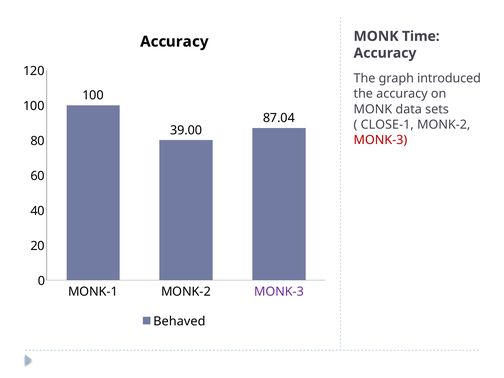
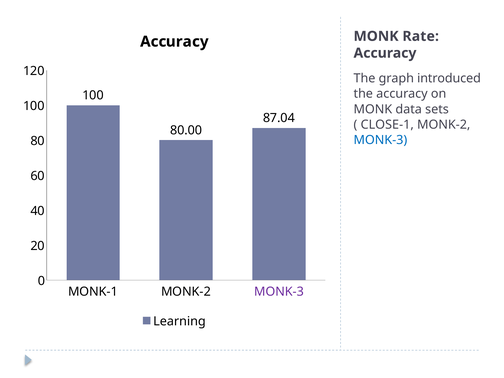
Time: Time -> Rate
39.00: 39.00 -> 80.00
MONK-3 at (380, 140) colour: red -> blue
Behaved: Behaved -> Learning
